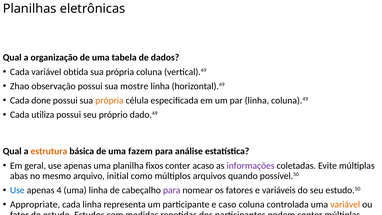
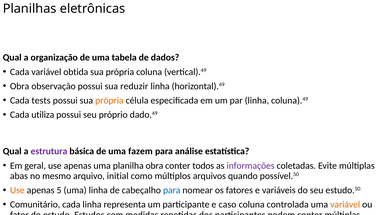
Zhao at (20, 86): Zhao -> Obra
mostre: mostre -> reduzir
done: done -> tests
estrutura colour: orange -> purple
planilha fixos: fixos -> obra
acaso: acaso -> todos
Use at (17, 190) colour: blue -> orange
4: 4 -> 5
para at (172, 190) colour: purple -> blue
Appropriate: Appropriate -> Comunitário
